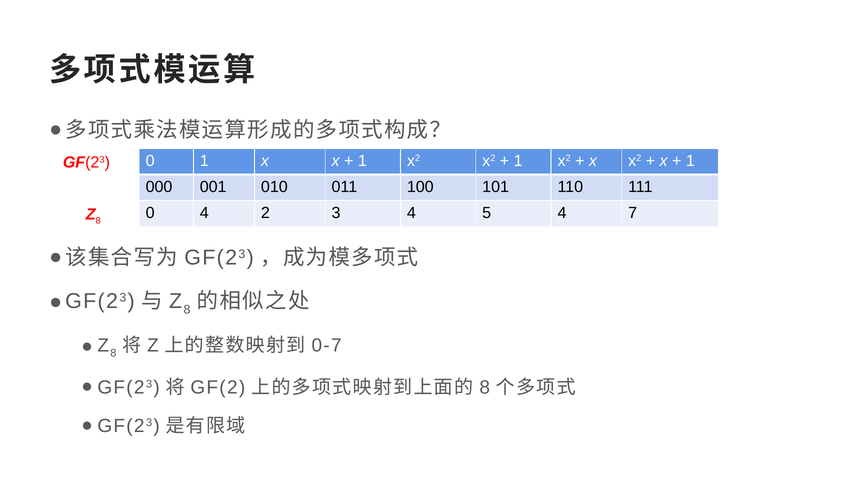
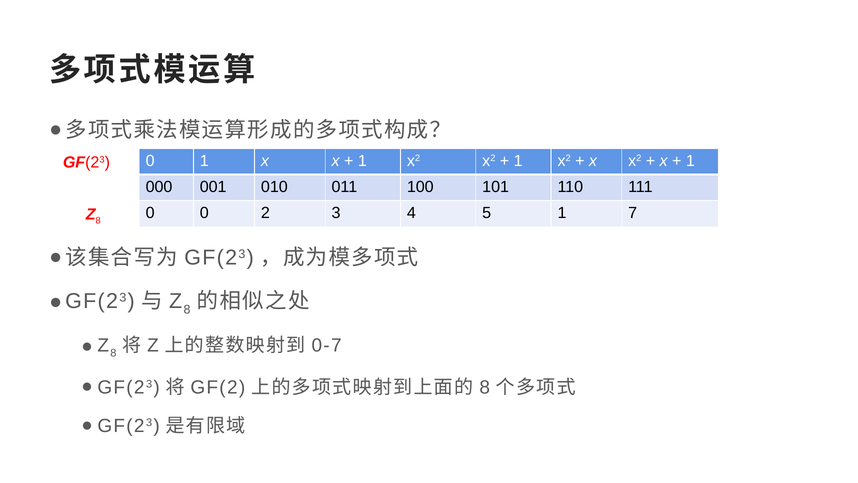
0 4: 4 -> 0
5 4: 4 -> 1
